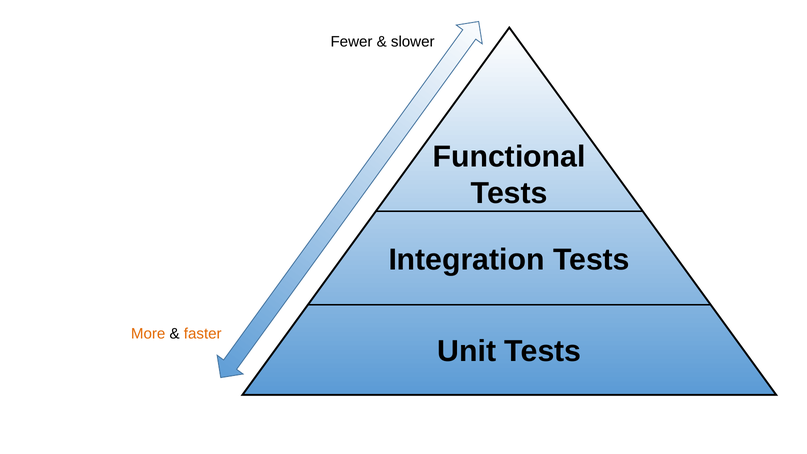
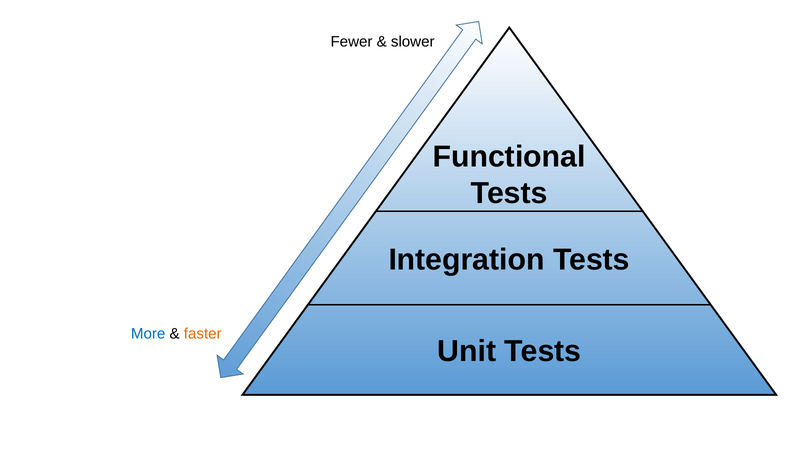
More colour: orange -> blue
